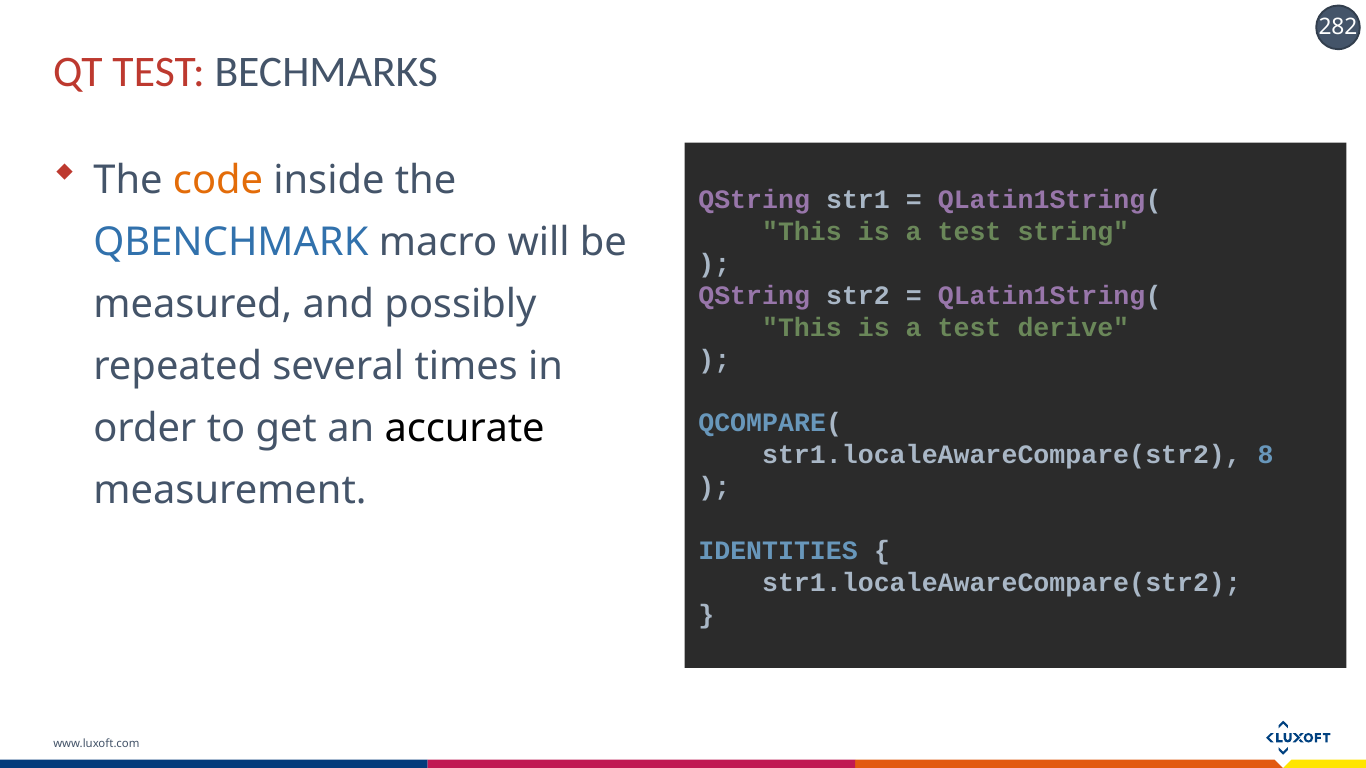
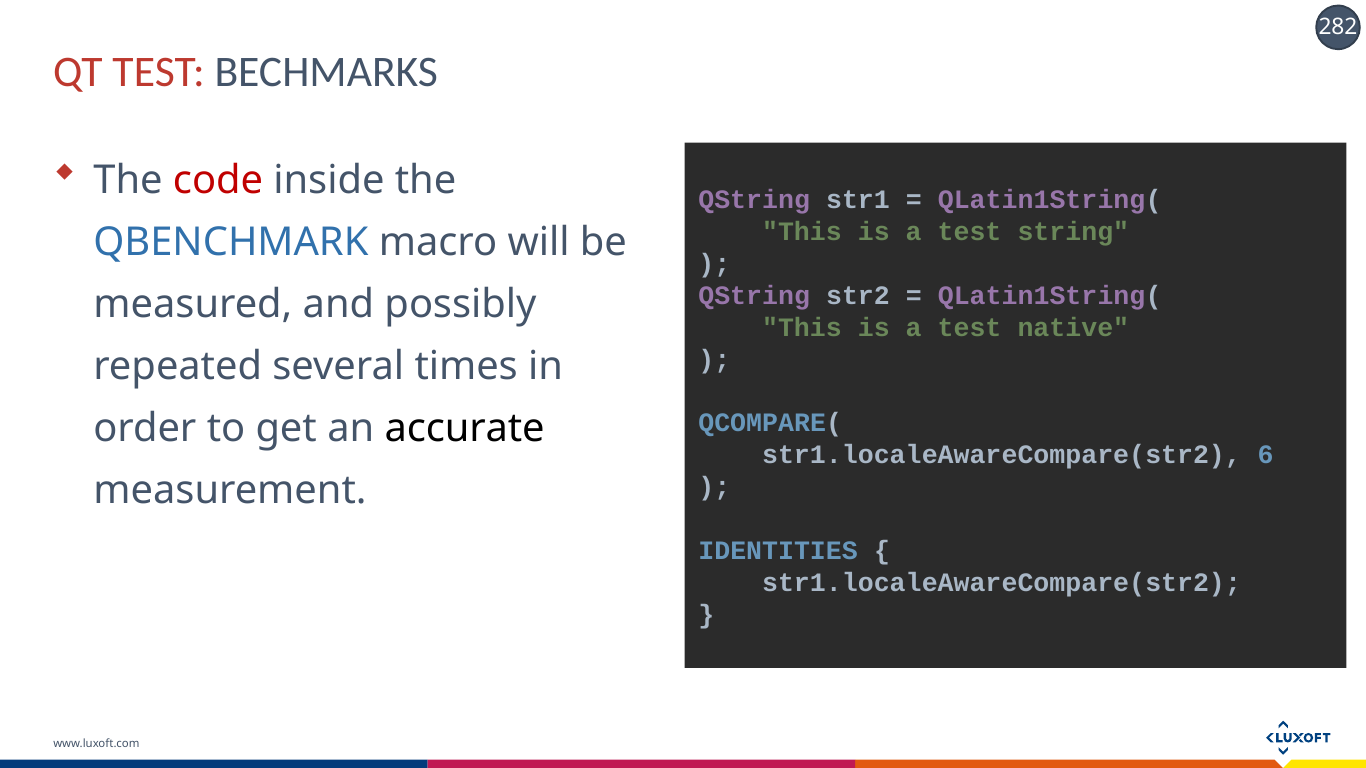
code colour: orange -> red
derive: derive -> native
8: 8 -> 6
